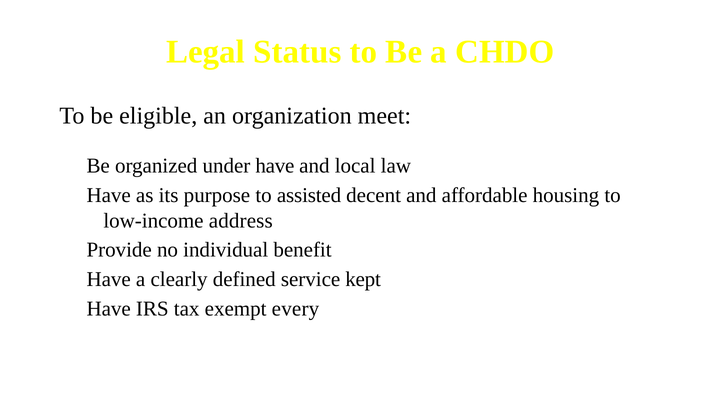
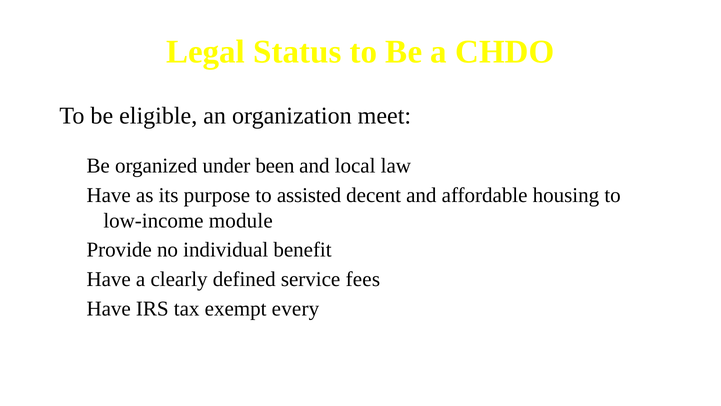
under have: have -> been
address: address -> module
kept: kept -> fees
